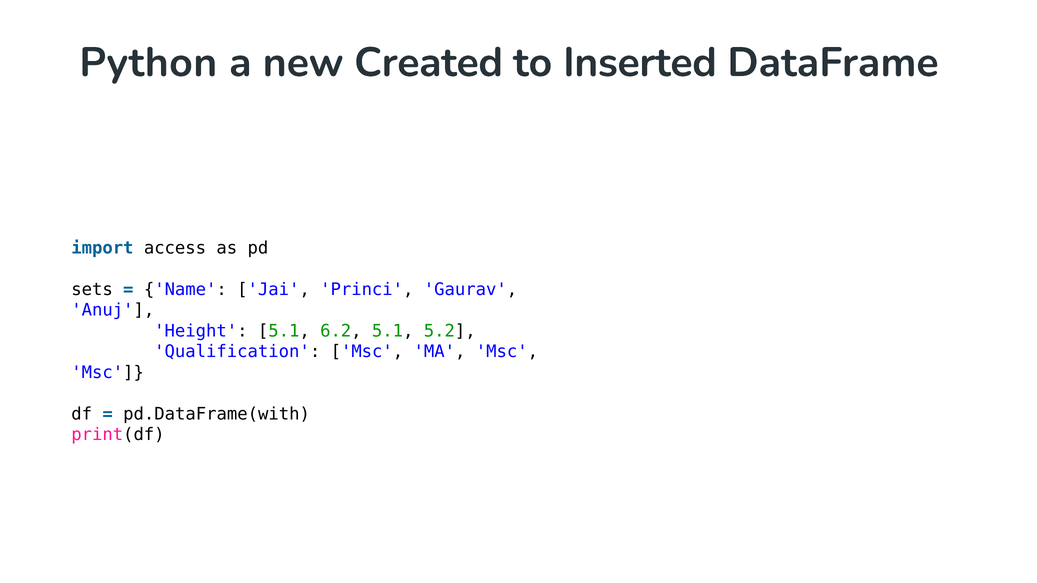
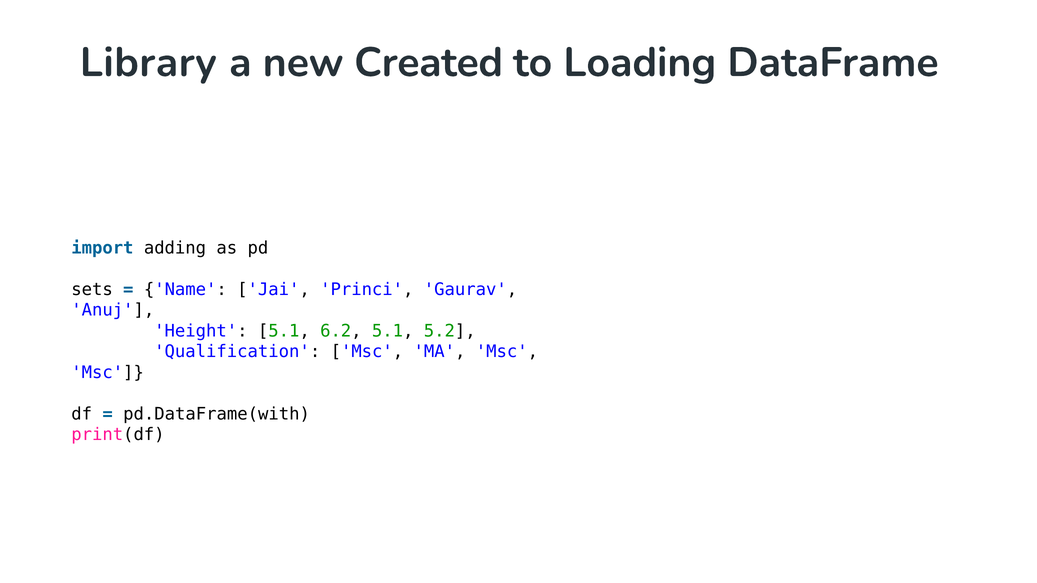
Python: Python -> Library
Inserted: Inserted -> Loading
access: access -> adding
